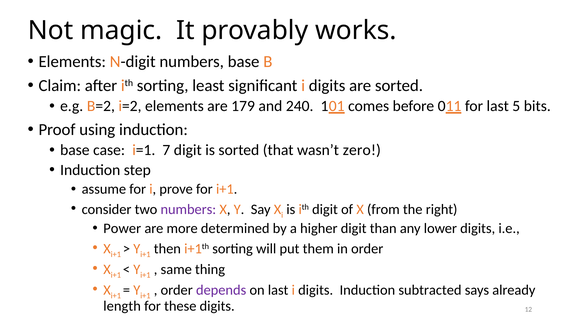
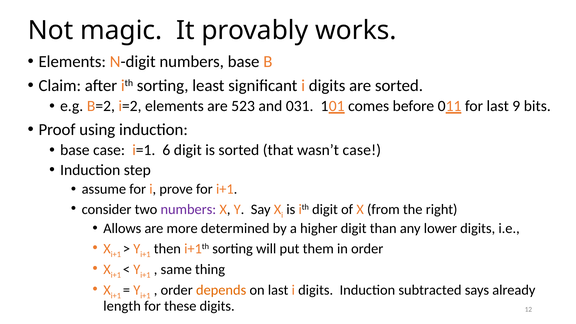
179: 179 -> 523
240: 240 -> 031
5: 5 -> 9
7: 7 -> 6
wasn’t zero: zero -> case
Power: Power -> Allows
depends colour: purple -> orange
